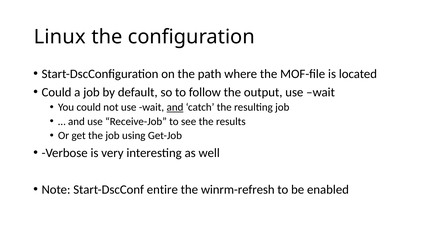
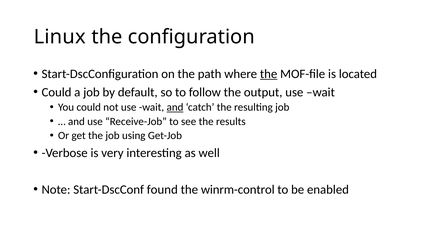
the at (269, 74) underline: none -> present
entire: entire -> found
winrm-refresh: winrm-refresh -> winrm-control
